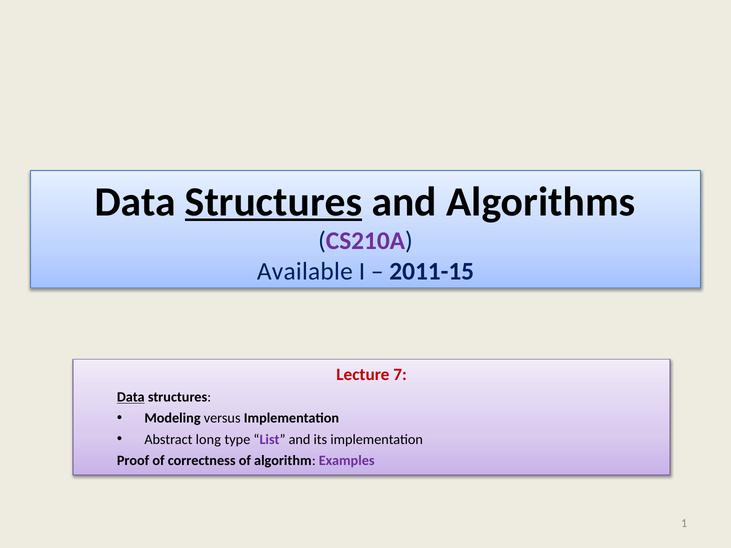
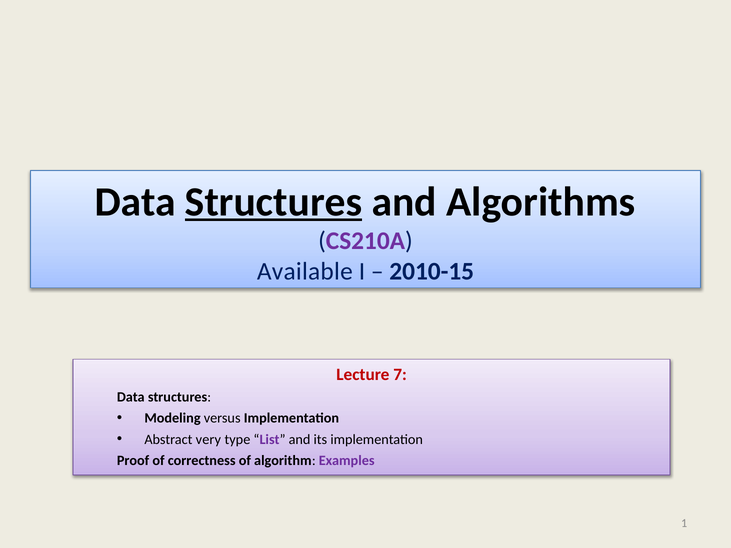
2011-15: 2011-15 -> 2010-15
Data at (131, 397) underline: present -> none
long: long -> very
